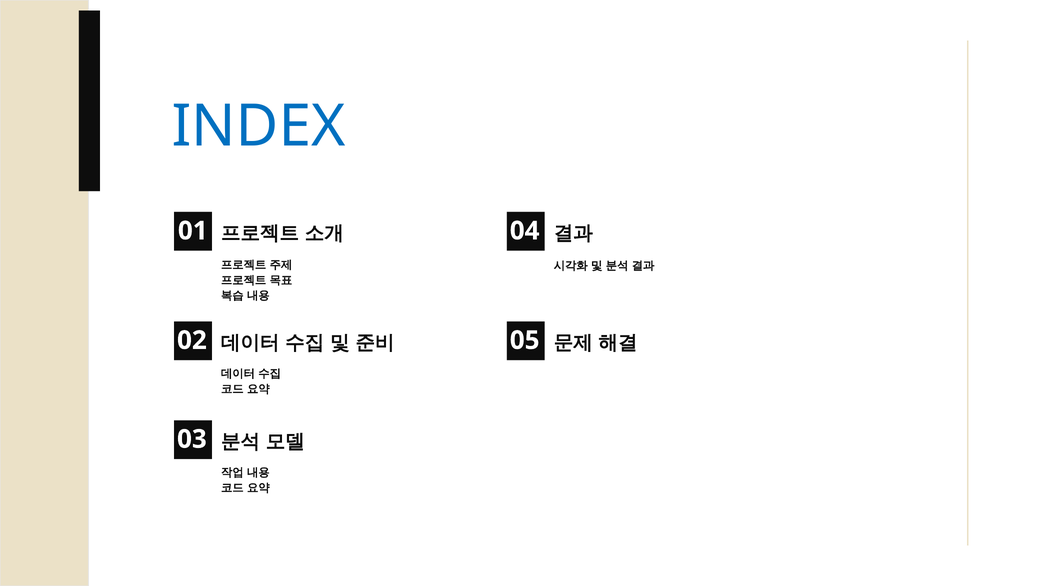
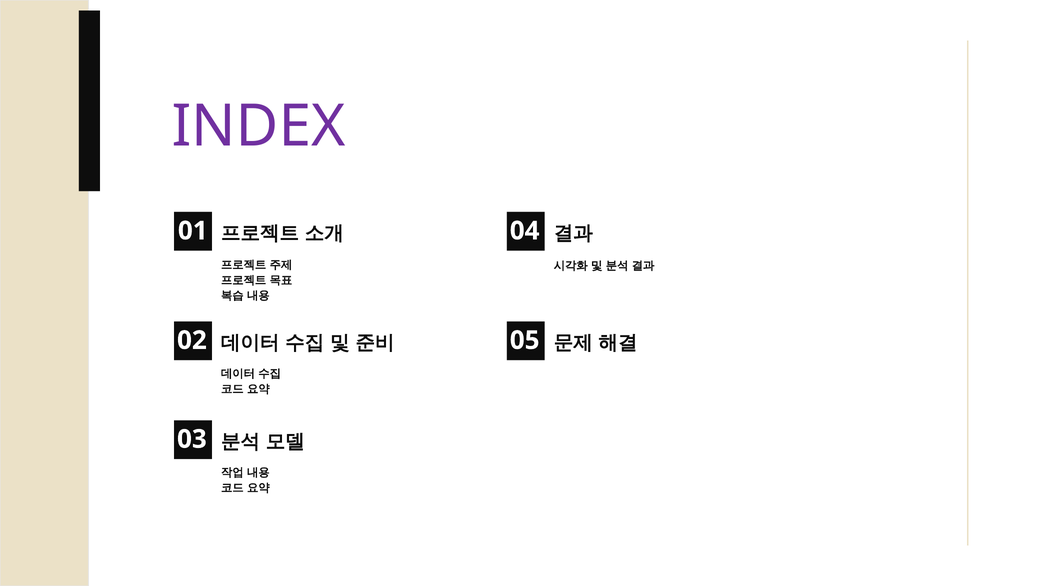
INDEX colour: blue -> purple
